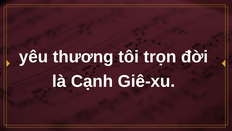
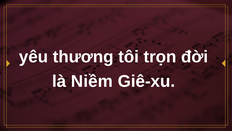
Cạnh: Cạnh -> Niềm
